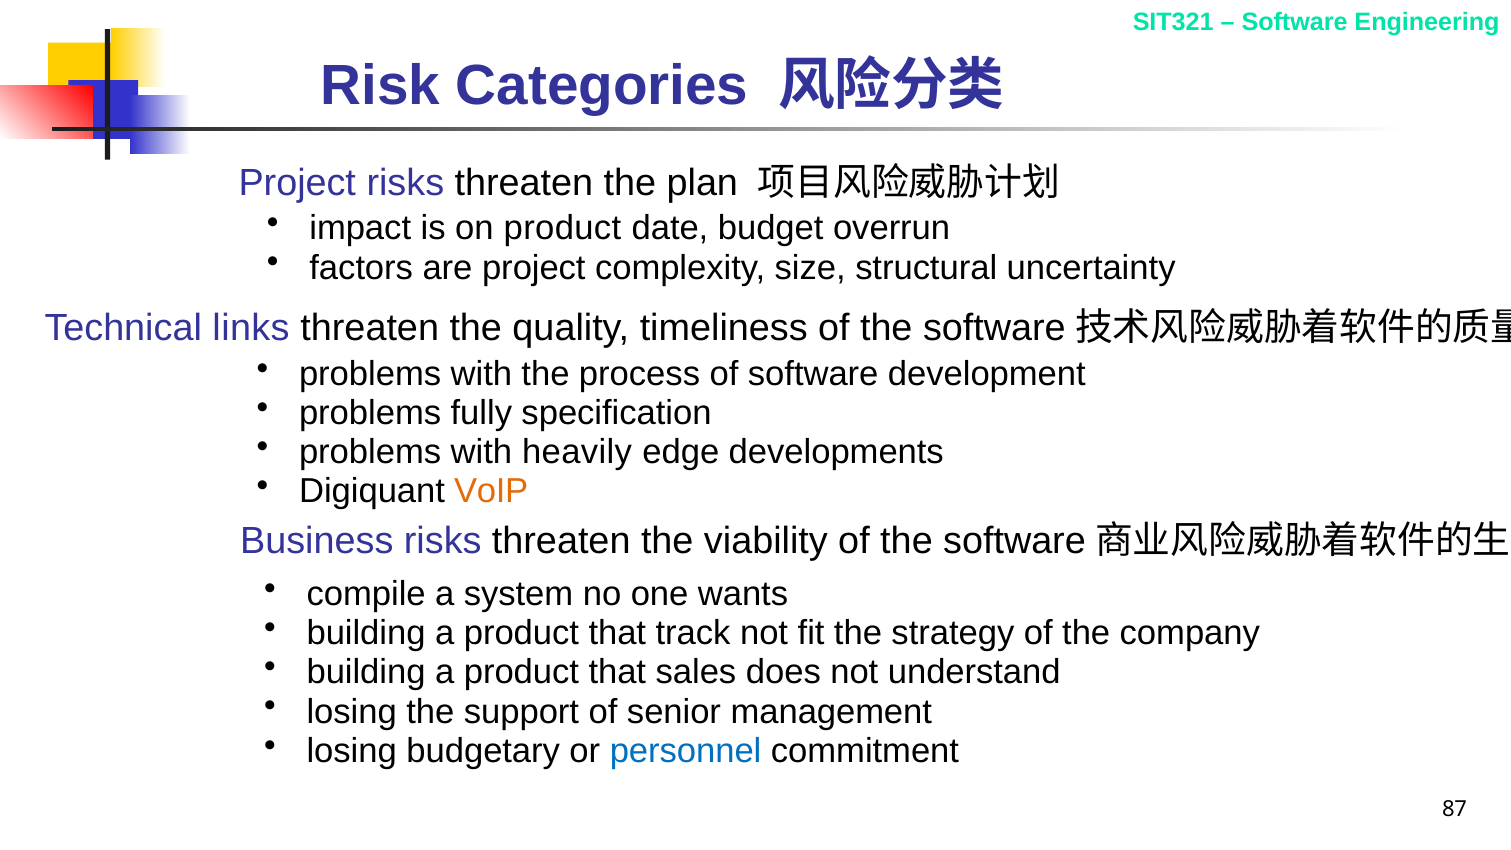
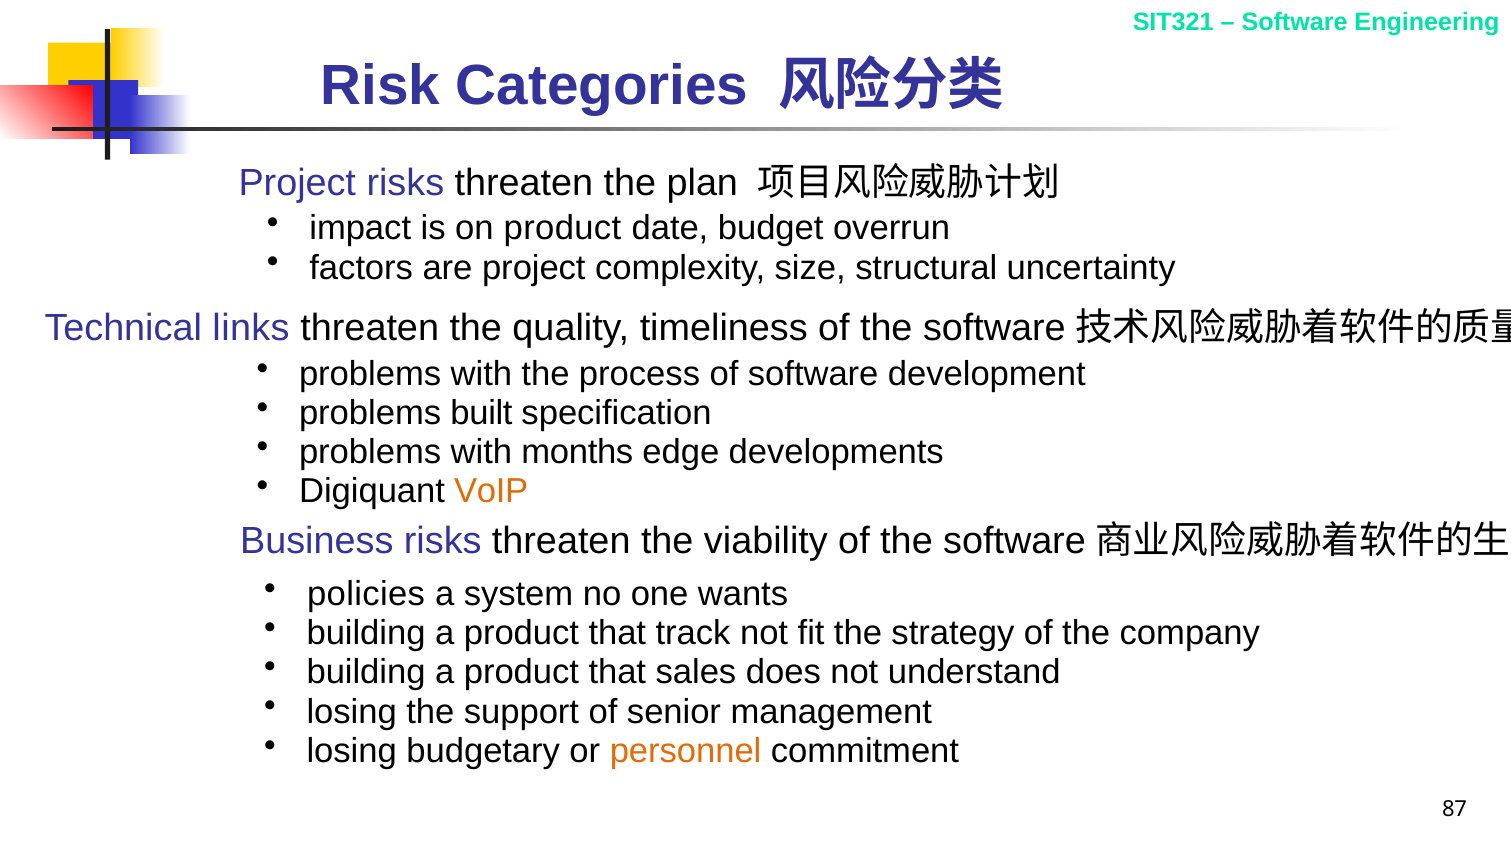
fully: fully -> built
heavily: heavily -> months
compile: compile -> policies
personnel colour: blue -> orange
